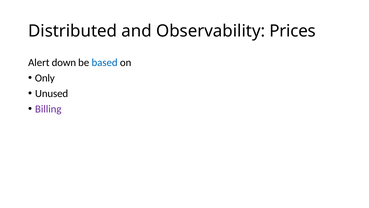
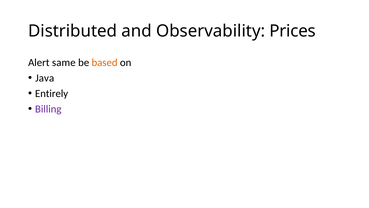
down: down -> same
based colour: blue -> orange
Only: Only -> Java
Unused: Unused -> Entirely
